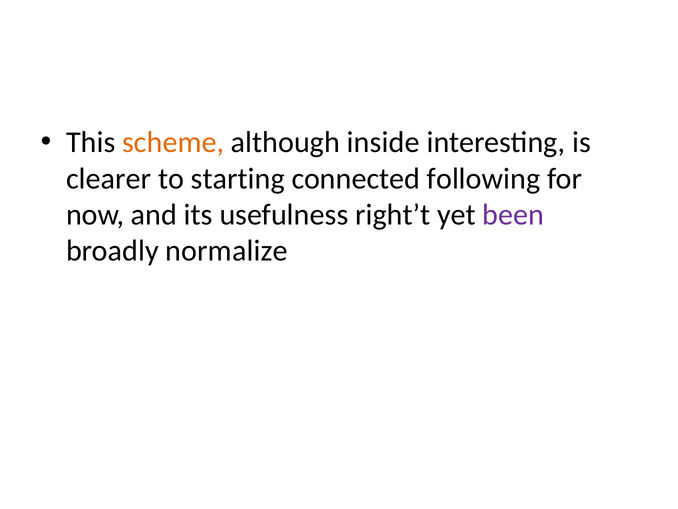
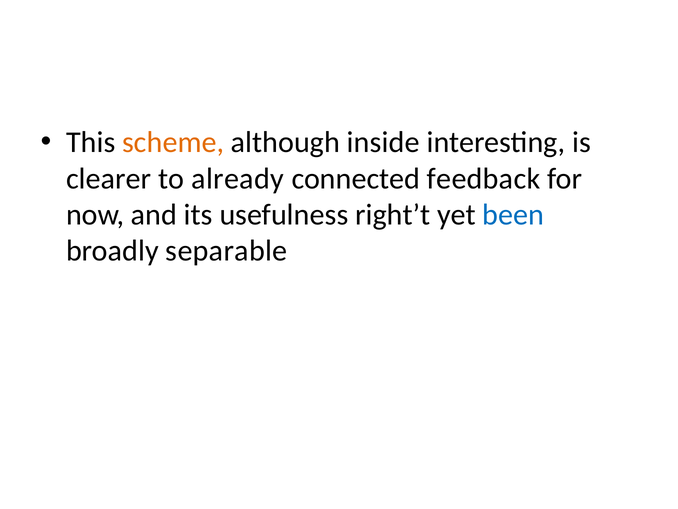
starting: starting -> already
following: following -> feedback
been colour: purple -> blue
normalize: normalize -> separable
